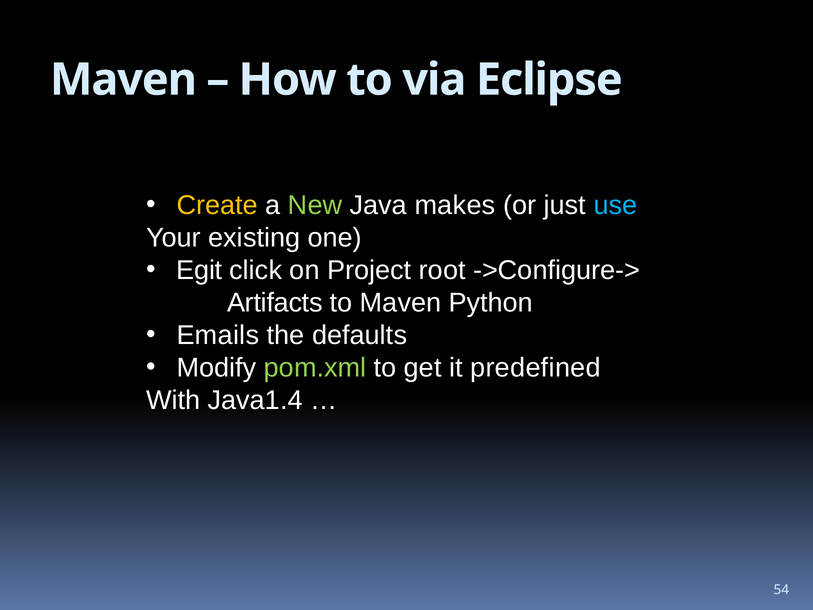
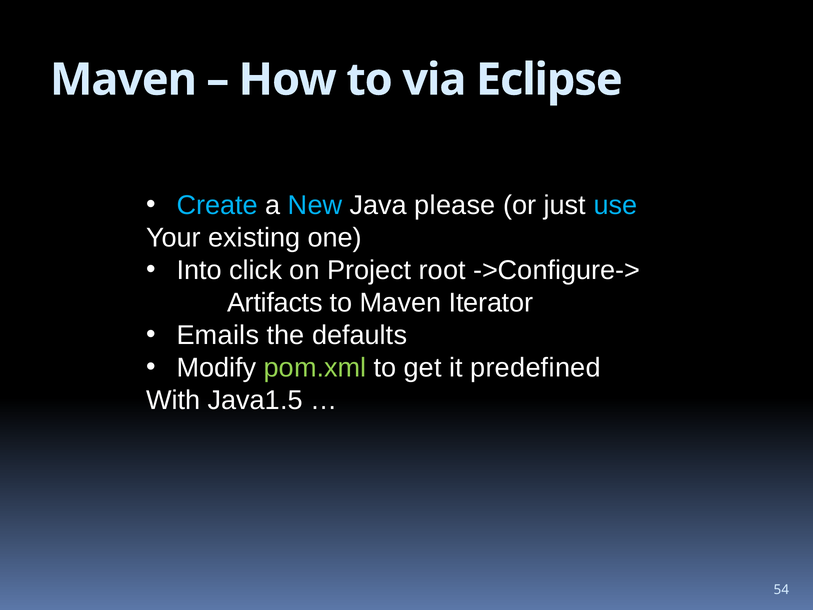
Create colour: yellow -> light blue
New colour: light green -> light blue
makes: makes -> please
Egit: Egit -> Into
Python: Python -> Iterator
Java1.4: Java1.4 -> Java1.5
